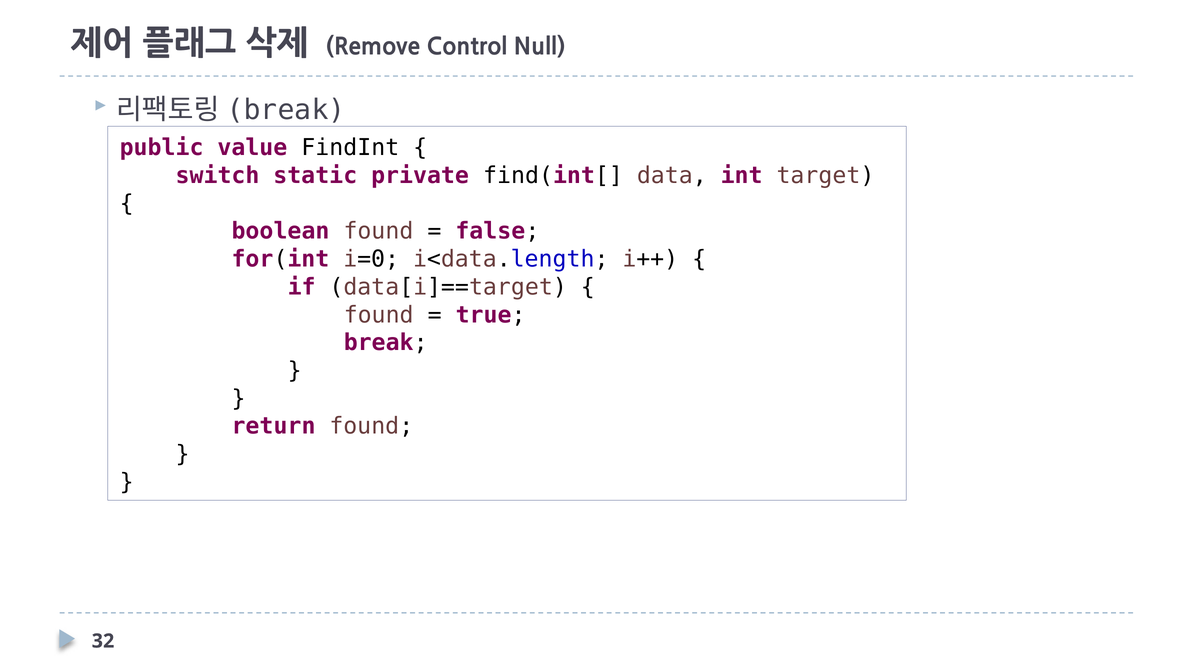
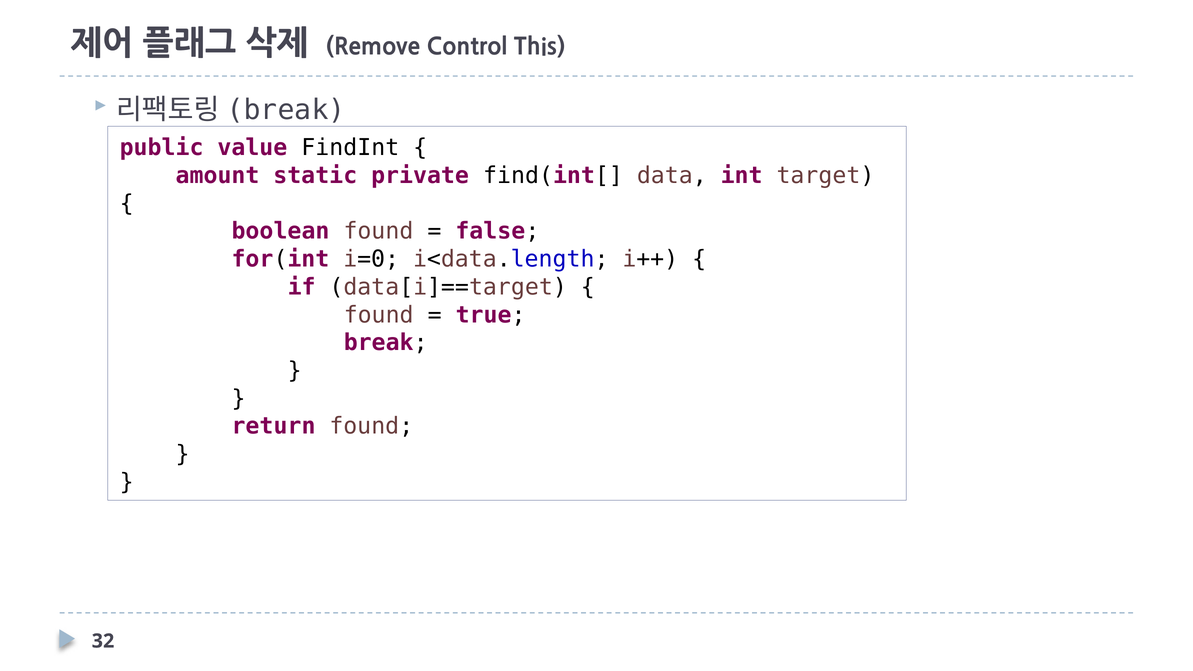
Null: Null -> This
switch: switch -> amount
